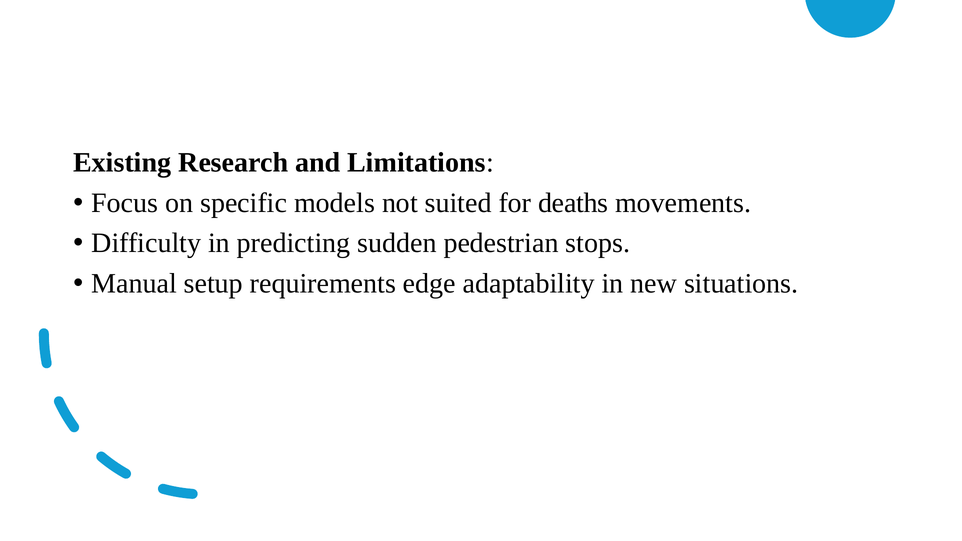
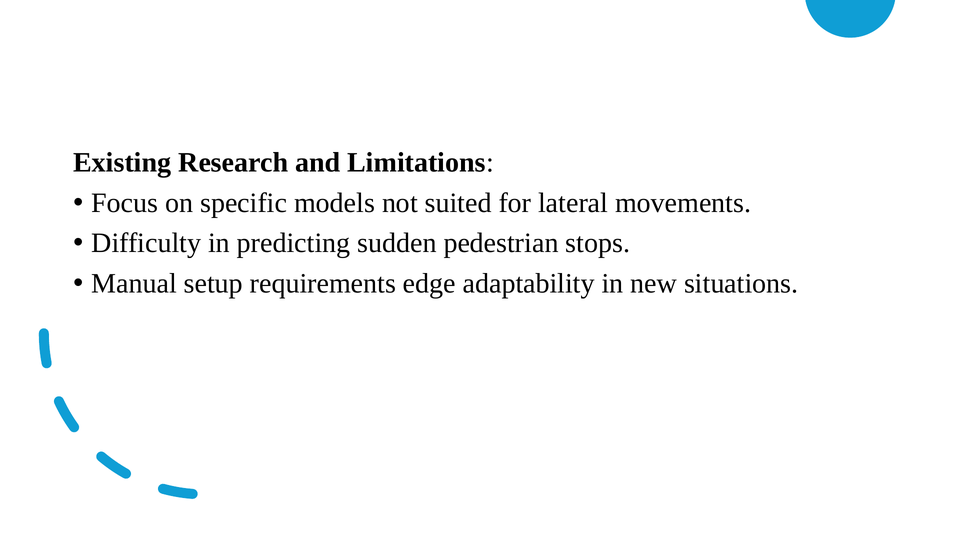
deaths: deaths -> lateral
